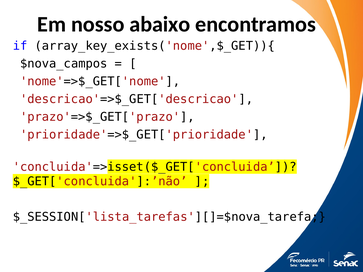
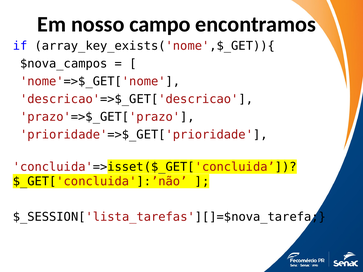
abaixo: abaixo -> campo
